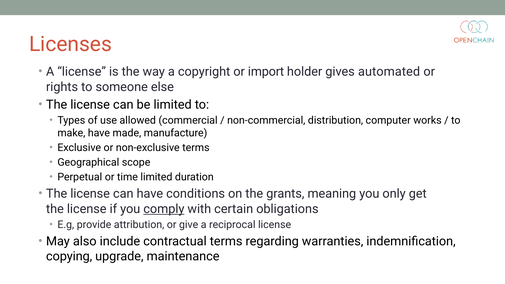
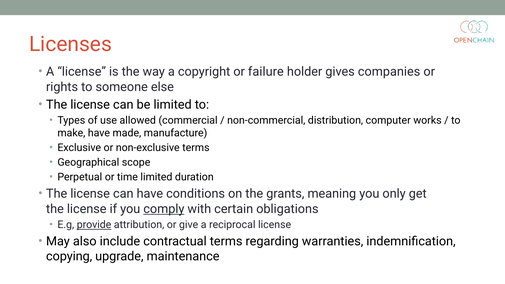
import: import -> failure
automated: automated -> companies
provide underline: none -> present
